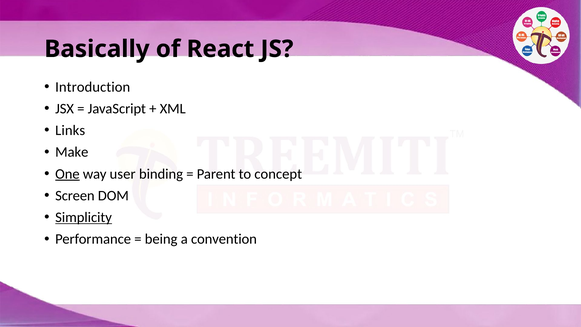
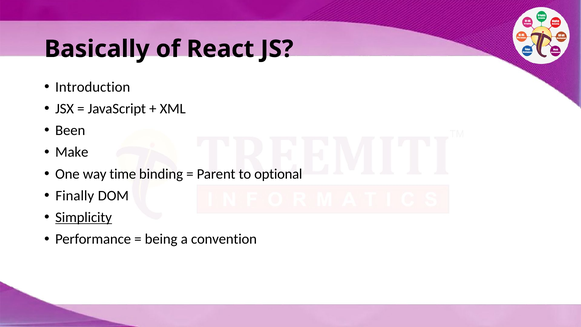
Links: Links -> Been
One underline: present -> none
user: user -> time
concept: concept -> optional
Screen: Screen -> Finally
